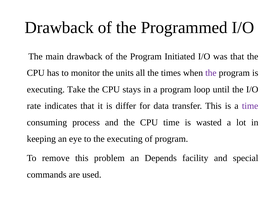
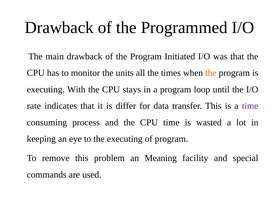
the at (211, 73) colour: purple -> orange
Take: Take -> With
Depends: Depends -> Meaning
